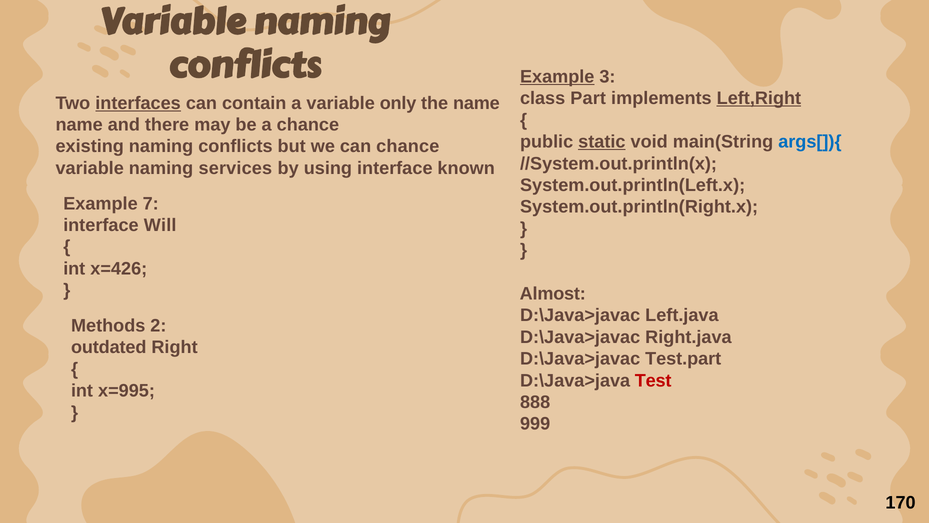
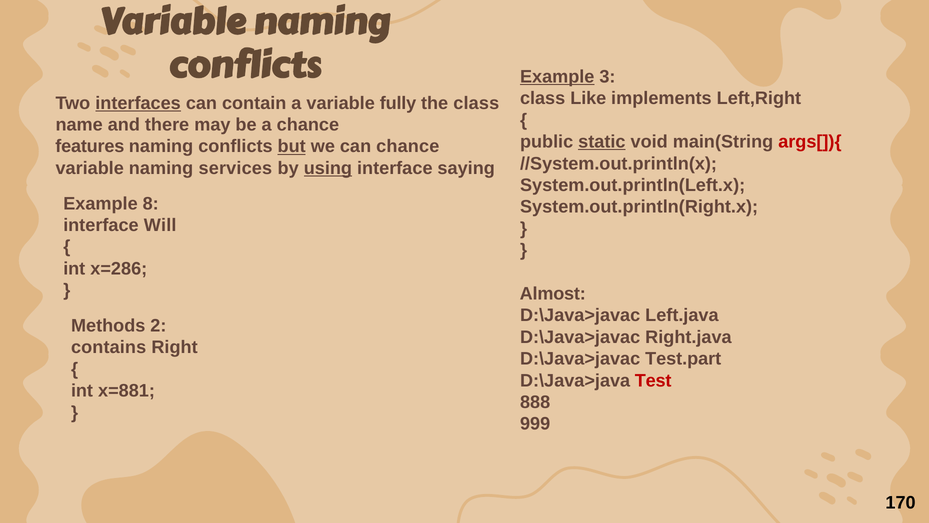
Part: Part -> Like
Left,Right underline: present -> none
only: only -> fully
the name: name -> class
args[]){ colour: blue -> red
existing: existing -> features
but underline: none -> present
using underline: none -> present
known: known -> saying
7: 7 -> 8
x=426: x=426 -> x=286
outdated: outdated -> contains
x=995: x=995 -> x=881
